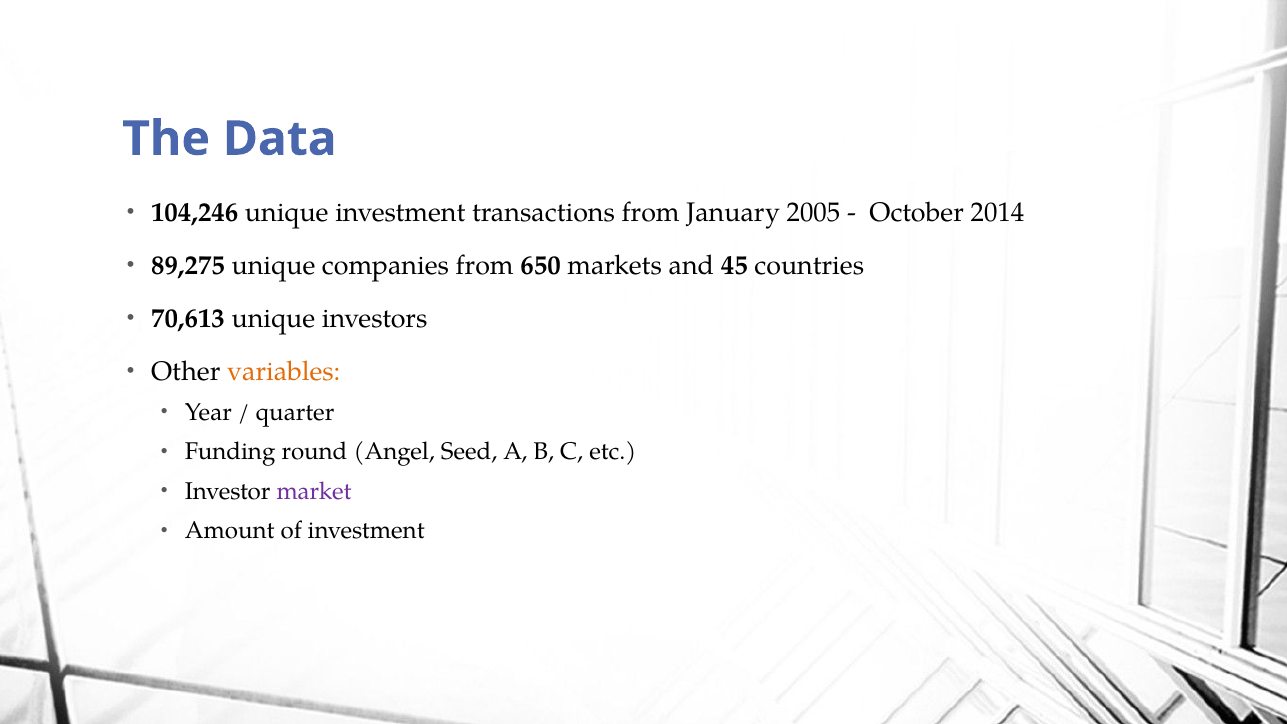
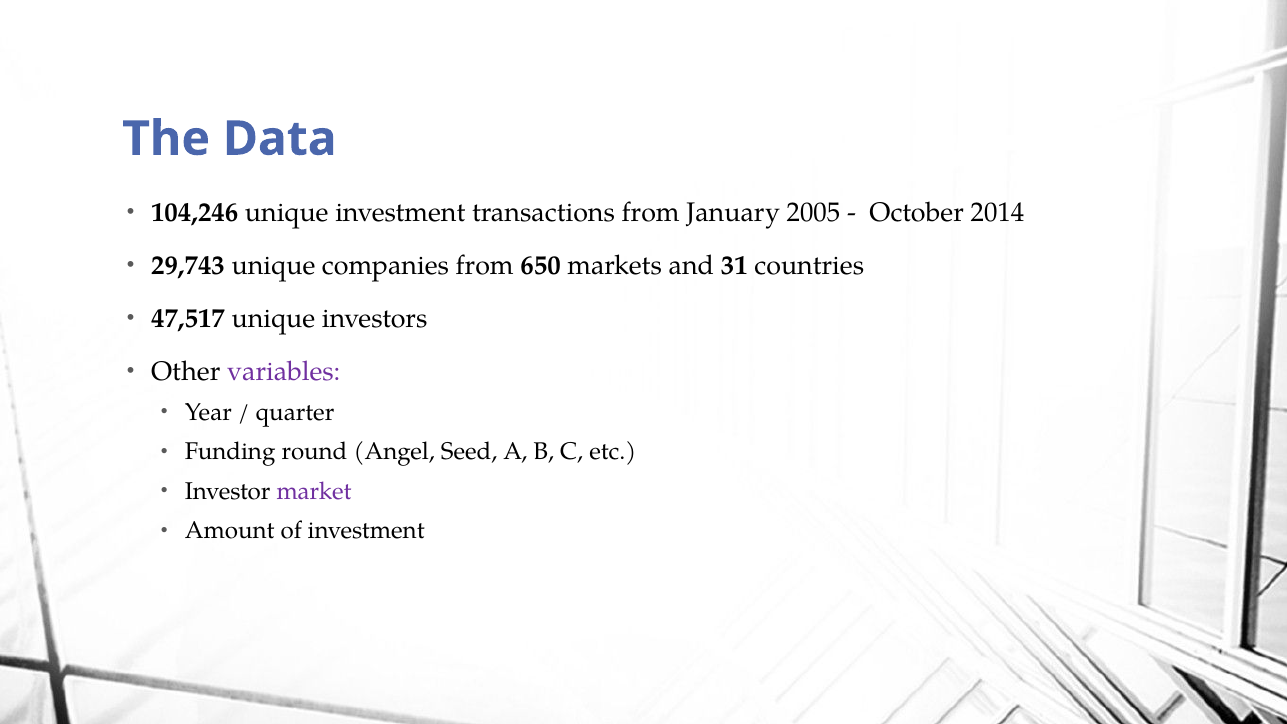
89,275: 89,275 -> 29,743
45: 45 -> 31
70,613: 70,613 -> 47,517
variables colour: orange -> purple
